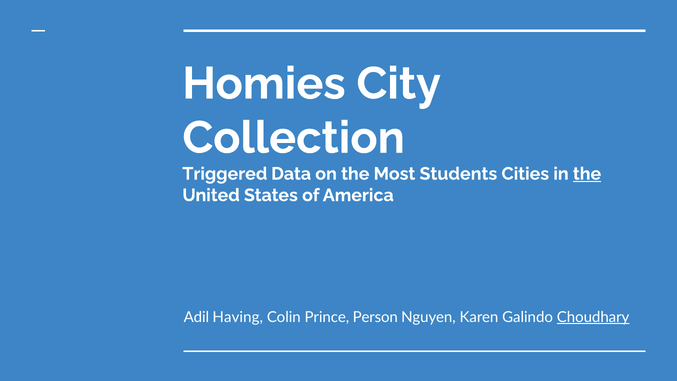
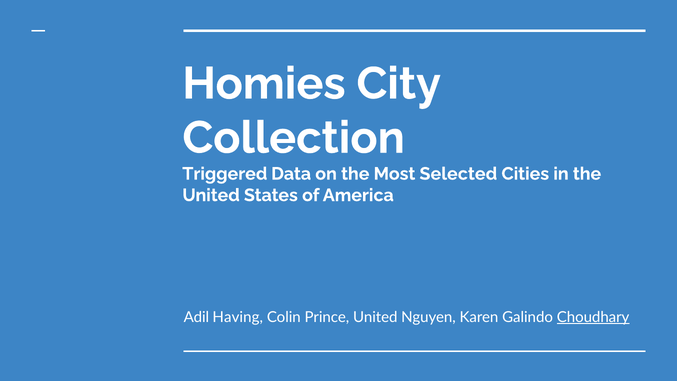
Students: Students -> Selected
the at (587, 174) underline: present -> none
Prince Person: Person -> United
